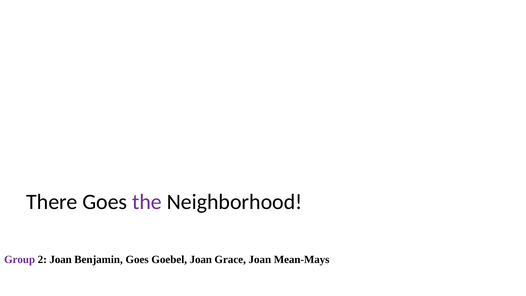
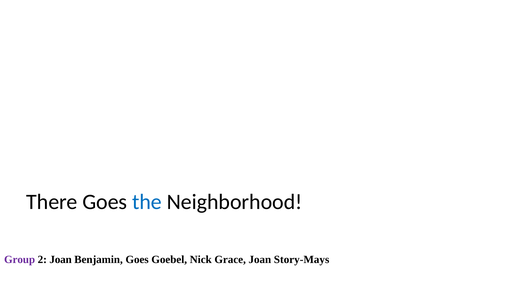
the colour: purple -> blue
Goebel Joan: Joan -> Nick
Mean-Mays: Mean-Mays -> Story-Mays
